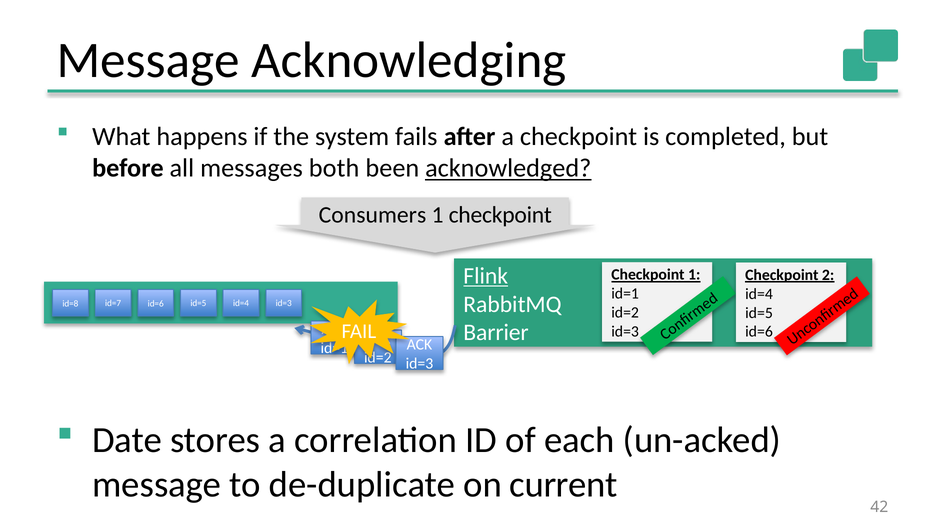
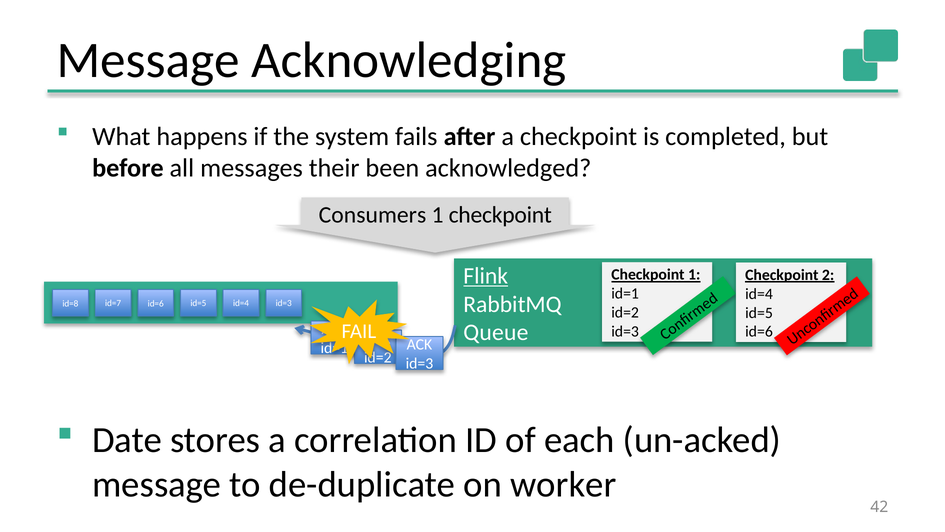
both: both -> their
acknowledged underline: present -> none
Barrier: Barrier -> Queue
current: current -> worker
